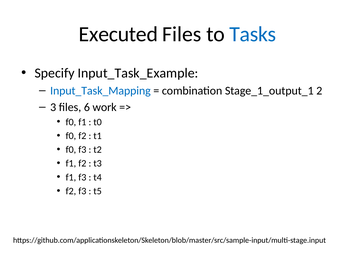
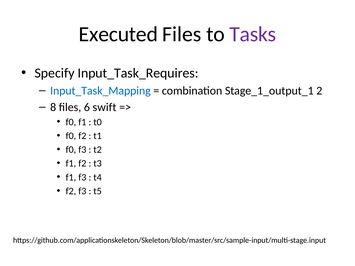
Tasks colour: blue -> purple
Input_Task_Example: Input_Task_Example -> Input_Task_Requires
3: 3 -> 8
work: work -> swift
